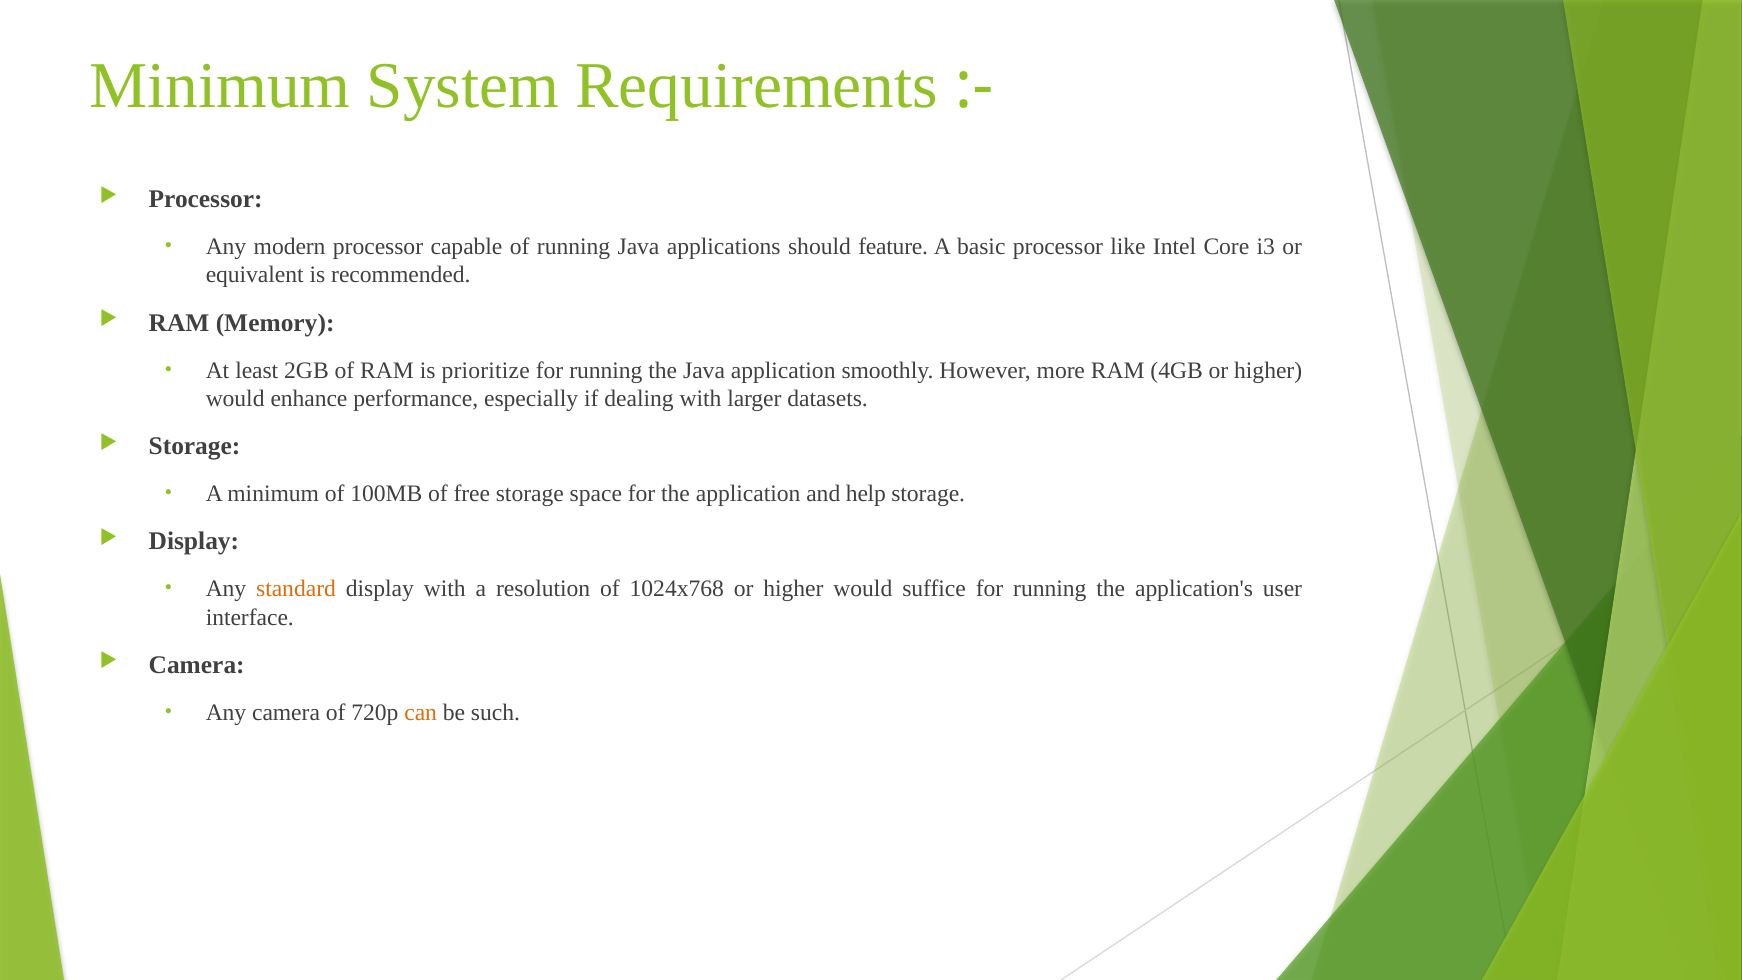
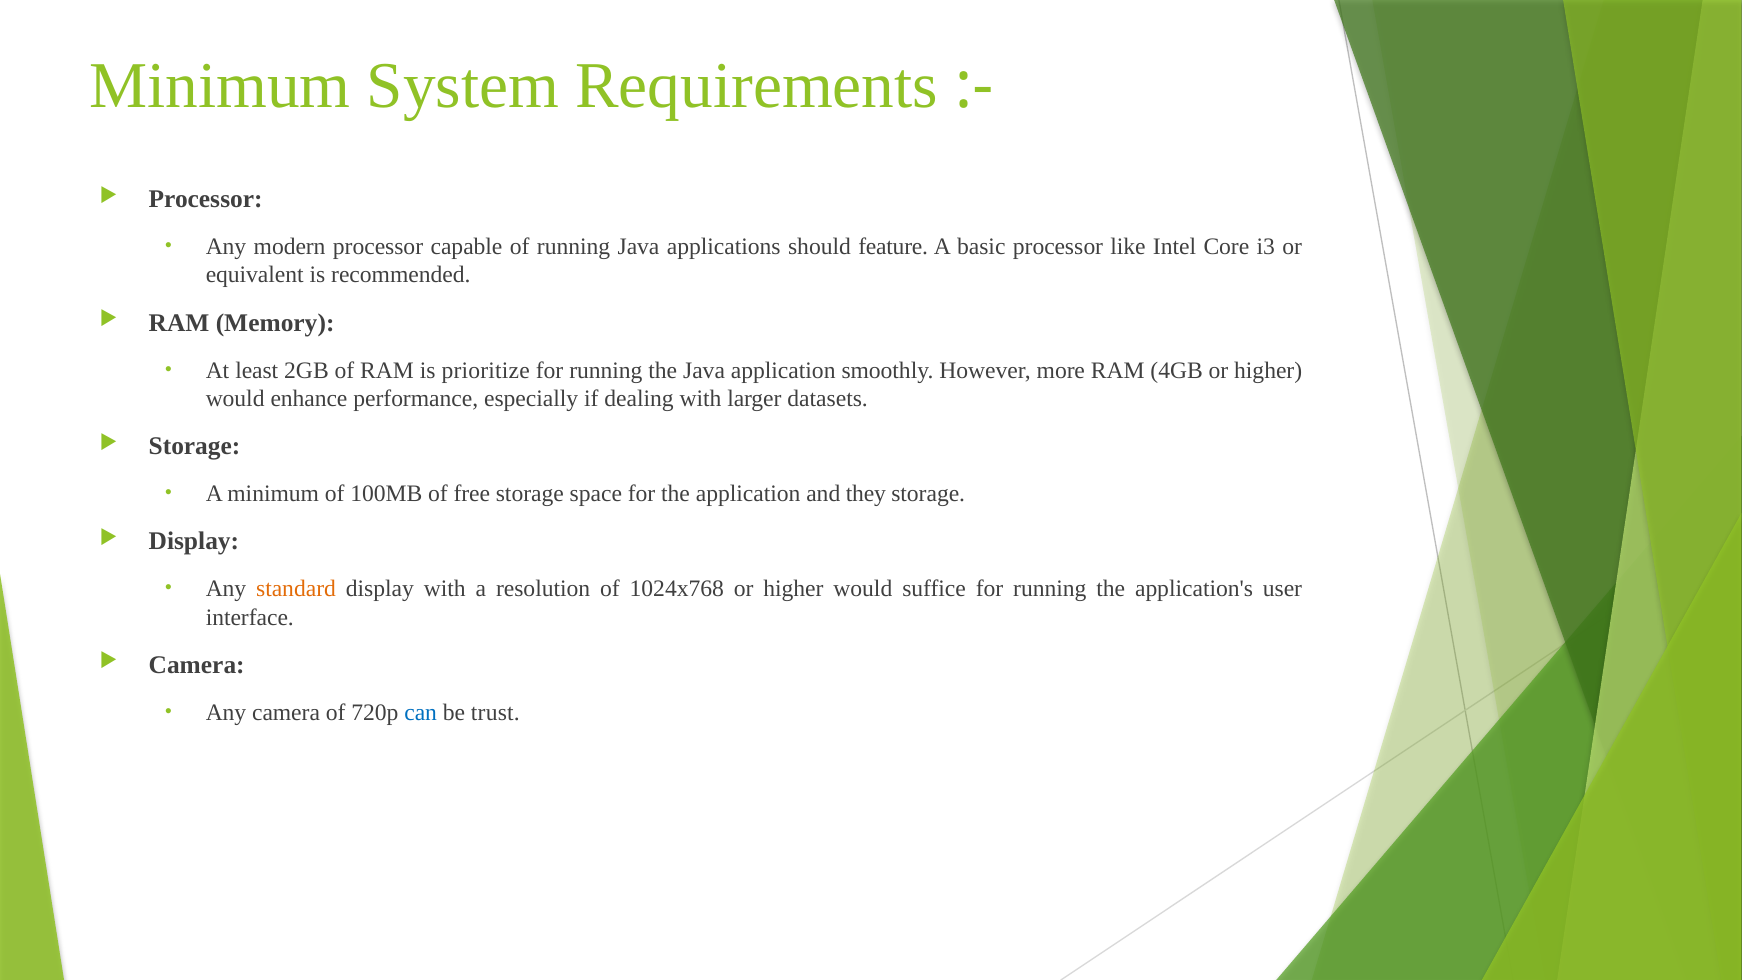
help: help -> they
can colour: orange -> blue
such: such -> trust
